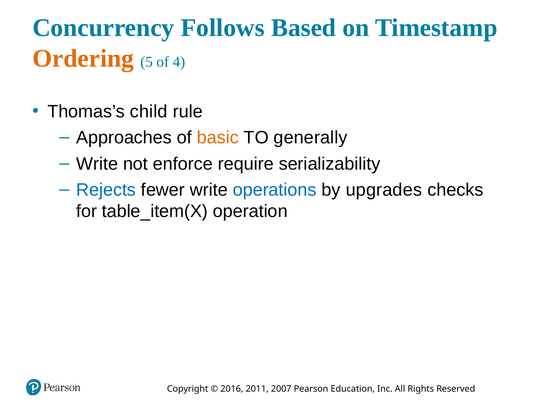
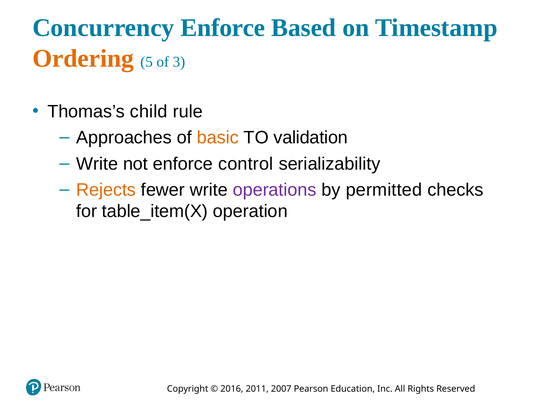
Concurrency Follows: Follows -> Enforce
4: 4 -> 3
generally: generally -> validation
require: require -> control
Rejects colour: blue -> orange
operations colour: blue -> purple
upgrades: upgrades -> permitted
